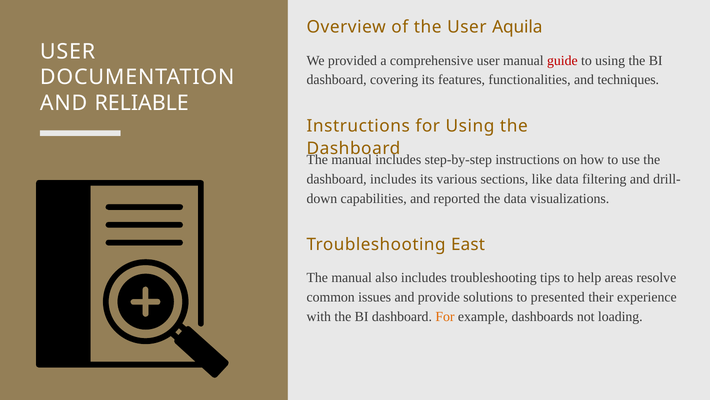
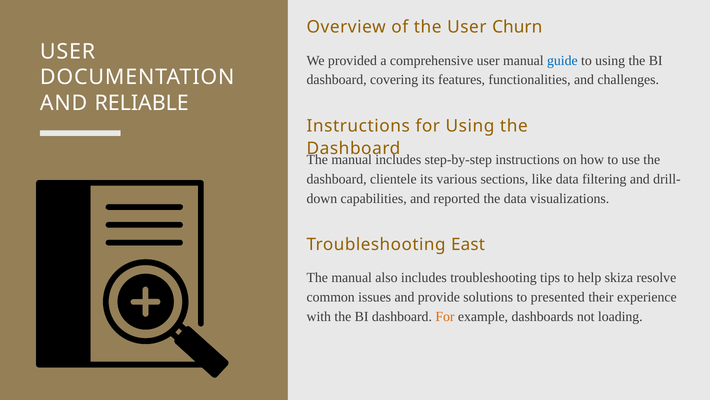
Aquila: Aquila -> Churn
guide colour: red -> blue
techniques: techniques -> challenges
dashboard includes: includes -> clientele
areas: areas -> skiza
